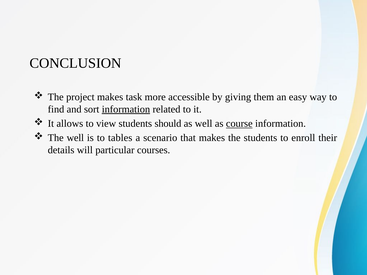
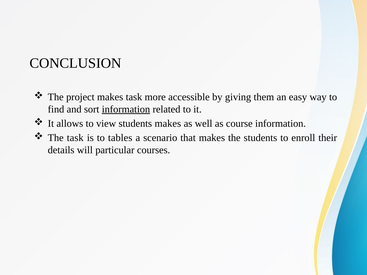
students should: should -> makes
course underline: present -> none
The well: well -> task
